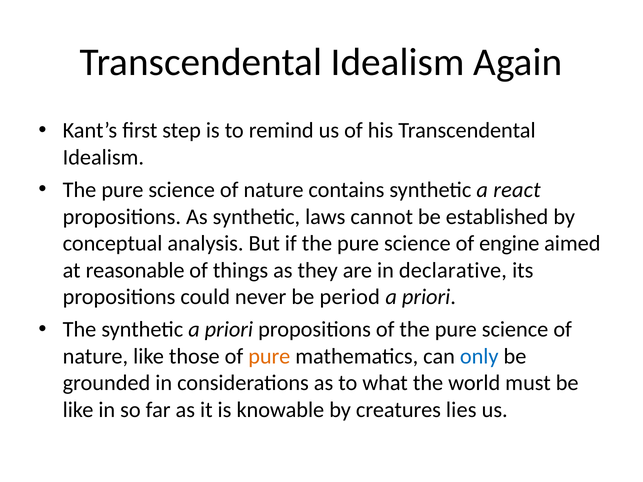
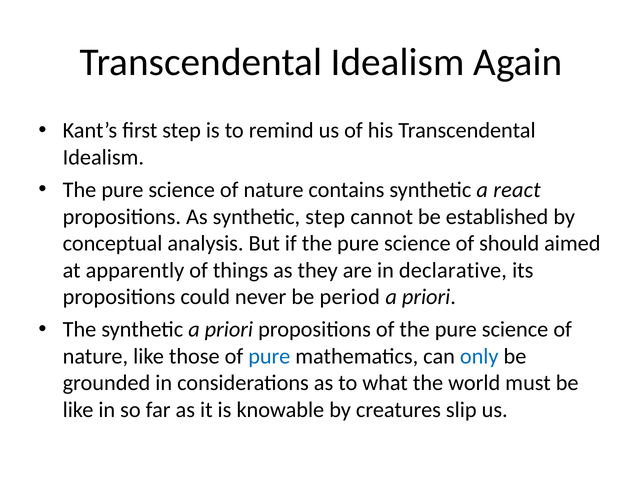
synthetic laws: laws -> step
engine: engine -> should
reasonable: reasonable -> apparently
pure at (269, 356) colour: orange -> blue
lies: lies -> slip
